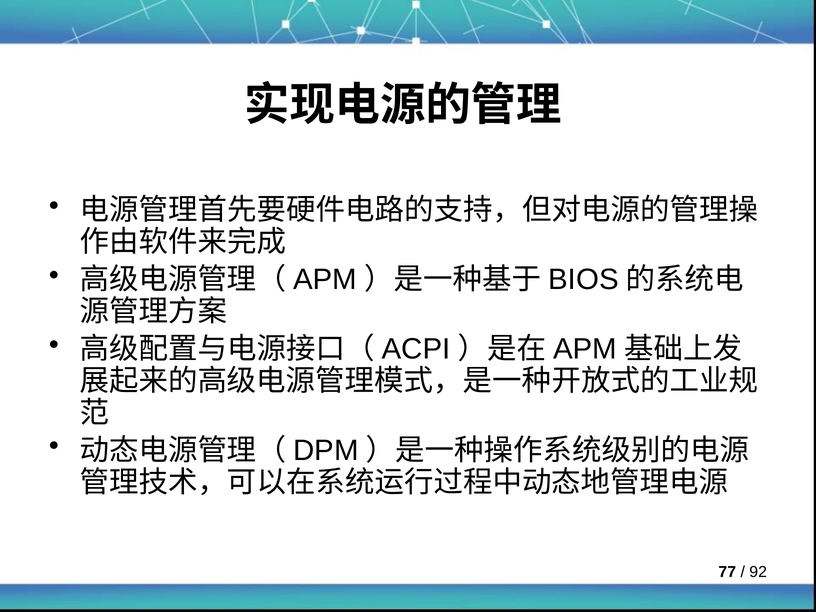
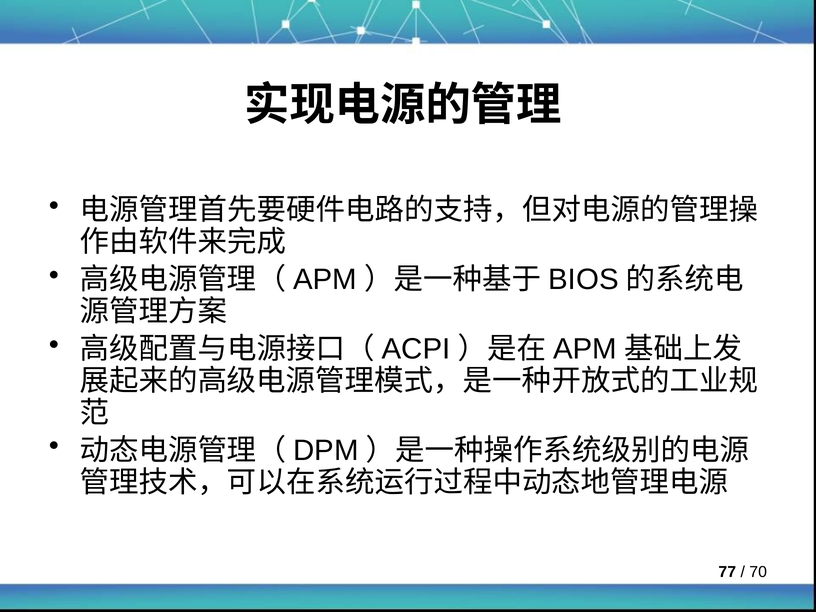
92: 92 -> 70
